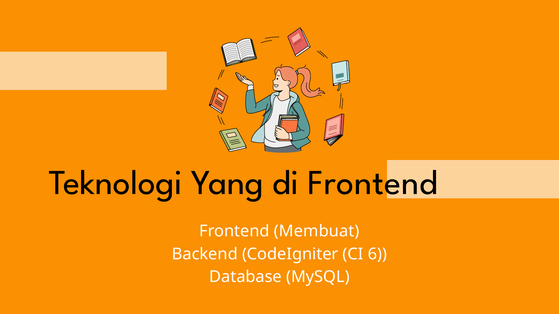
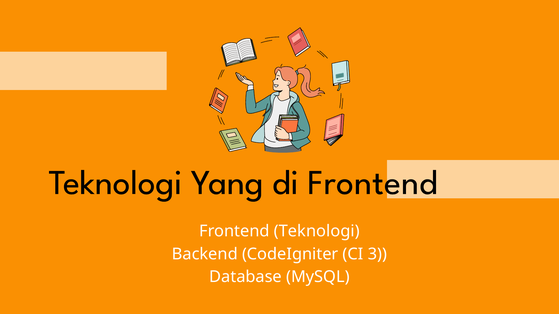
Frontend Membuat: Membuat -> Teknologi
6: 6 -> 3
